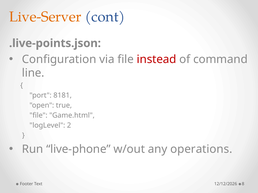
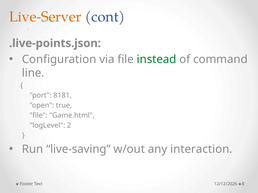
instead colour: red -> green
live-phone: live-phone -> live-saving
operations: operations -> interaction
